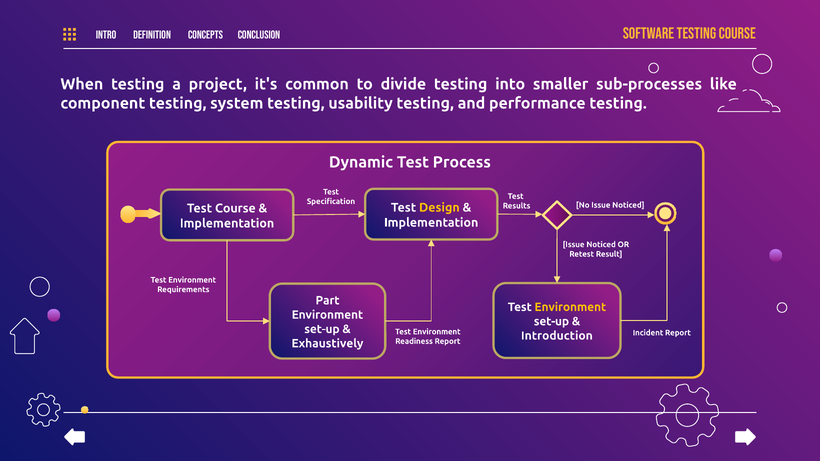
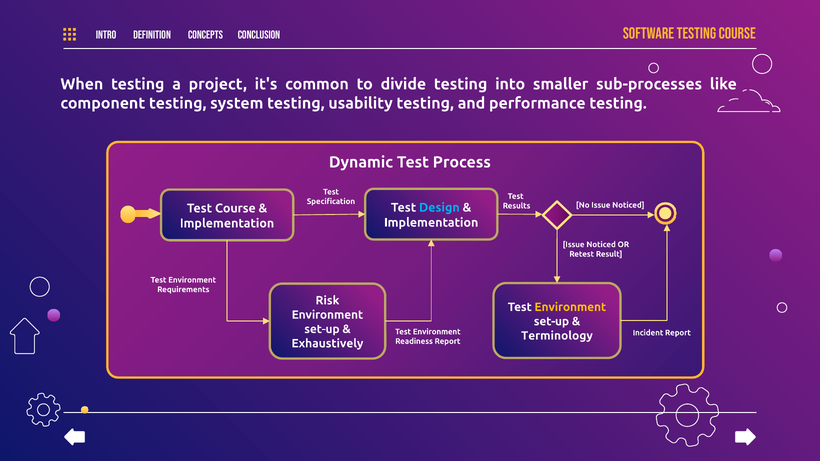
Design colour: yellow -> light blue
Part: Part -> Risk
Introduction: Introduction -> Terminology
